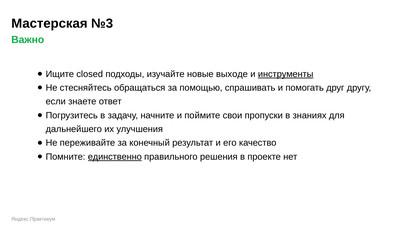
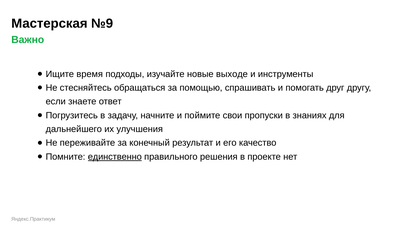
№3: №3 -> №9
closed: closed -> время
инструменты underline: present -> none
